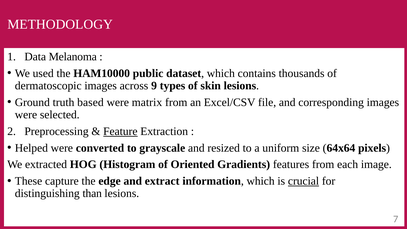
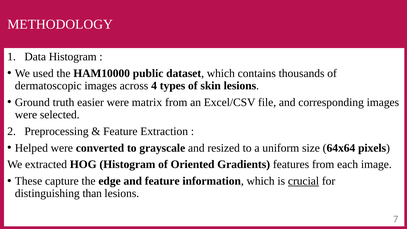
Data Melanoma: Melanoma -> Histogram
9: 9 -> 4
based: based -> easier
Feature at (120, 131) underline: present -> none
and extract: extract -> feature
